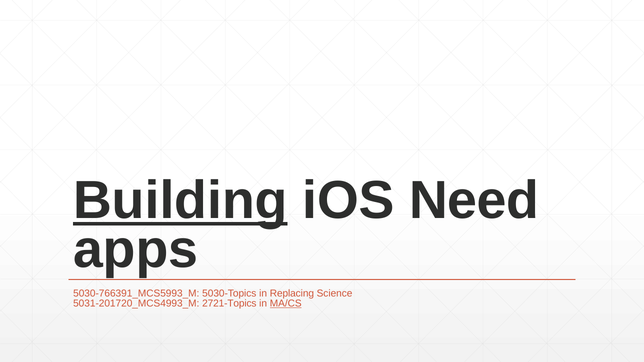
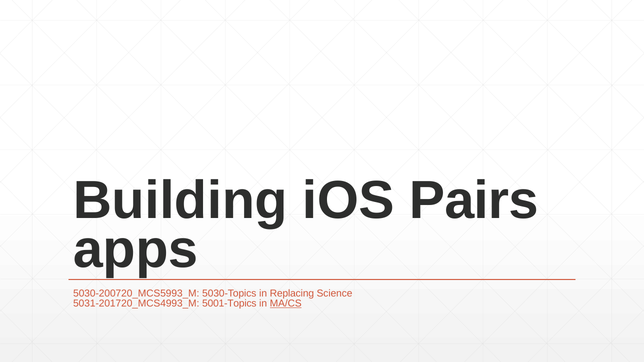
Building underline: present -> none
Need: Need -> Pairs
5030-766391_MCS5993_M: 5030-766391_MCS5993_M -> 5030-200720_MCS5993_M
2721-Topics: 2721-Topics -> 5001-Topics
